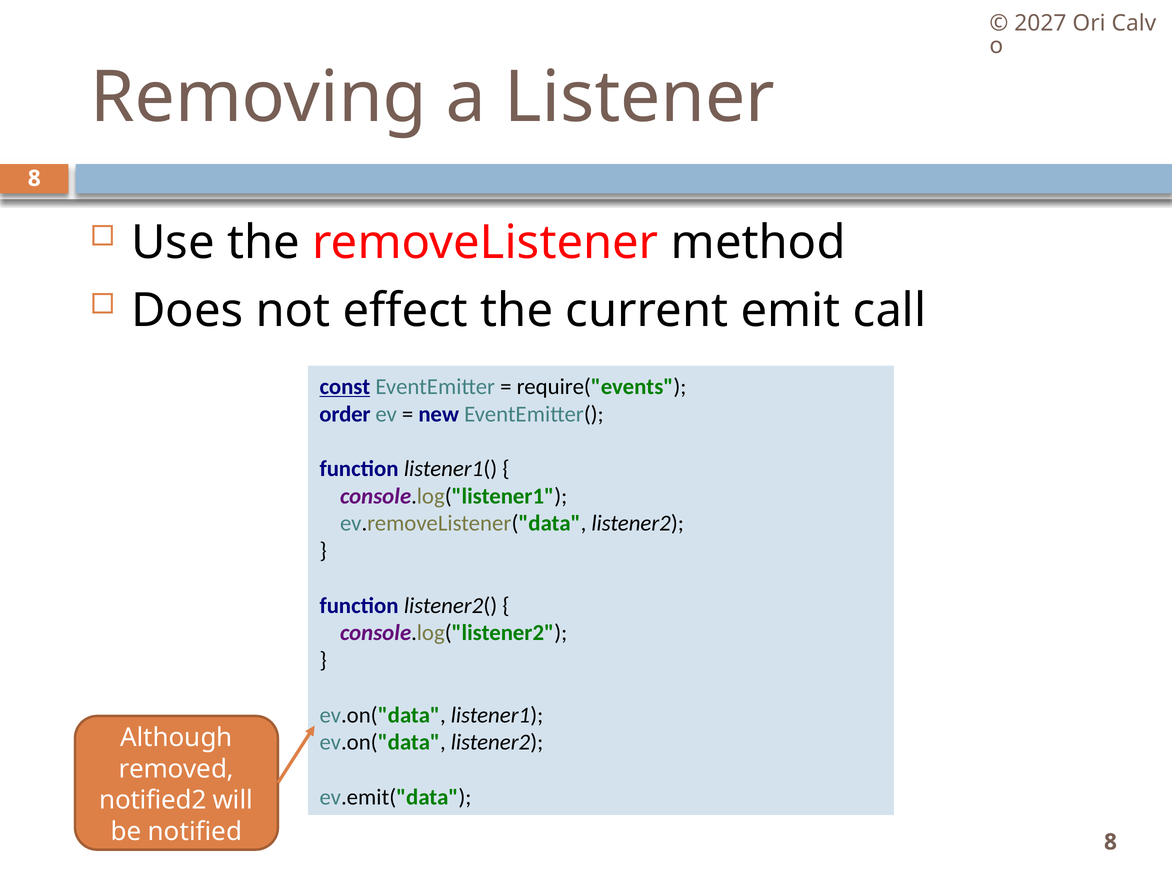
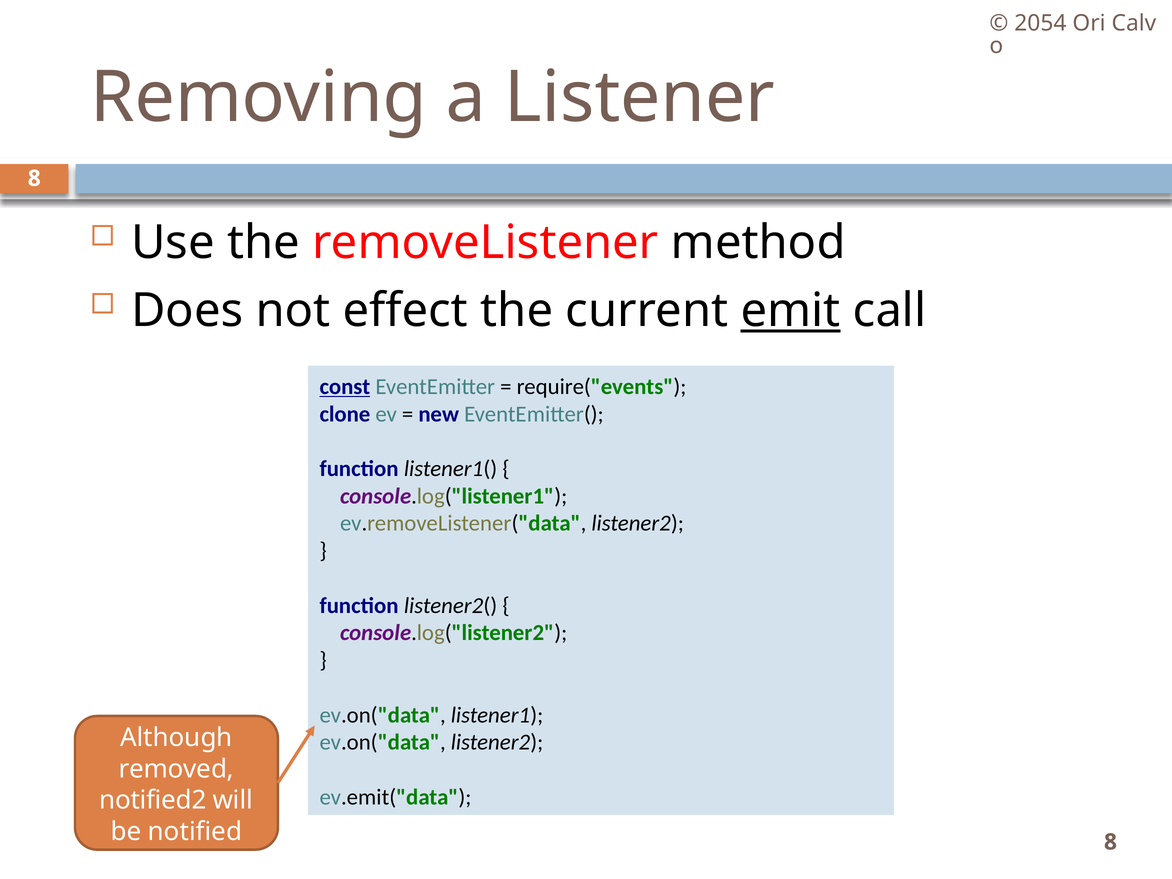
2027: 2027 -> 2054
emit underline: none -> present
order: order -> clone
